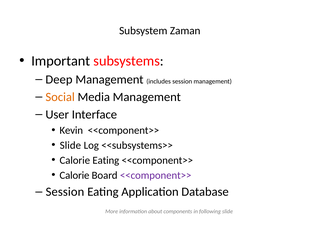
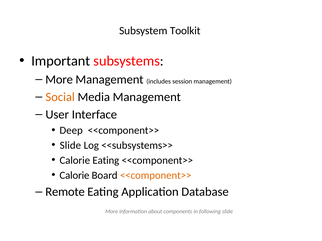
Zaman: Zaman -> Toolkit
Deep at (59, 80): Deep -> More
Kevin: Kevin -> Deep
<<component>> at (156, 176) colour: purple -> orange
Session at (65, 192): Session -> Remote
